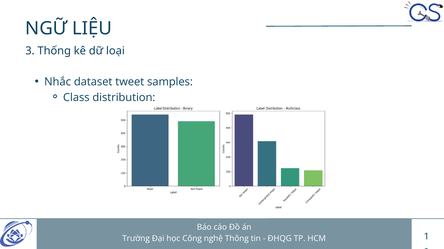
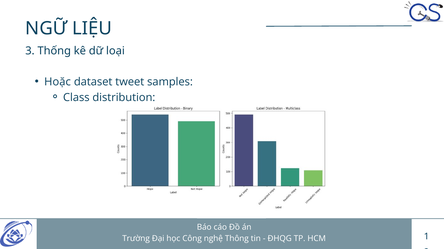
Nhắc: Nhắc -> Hoặc
